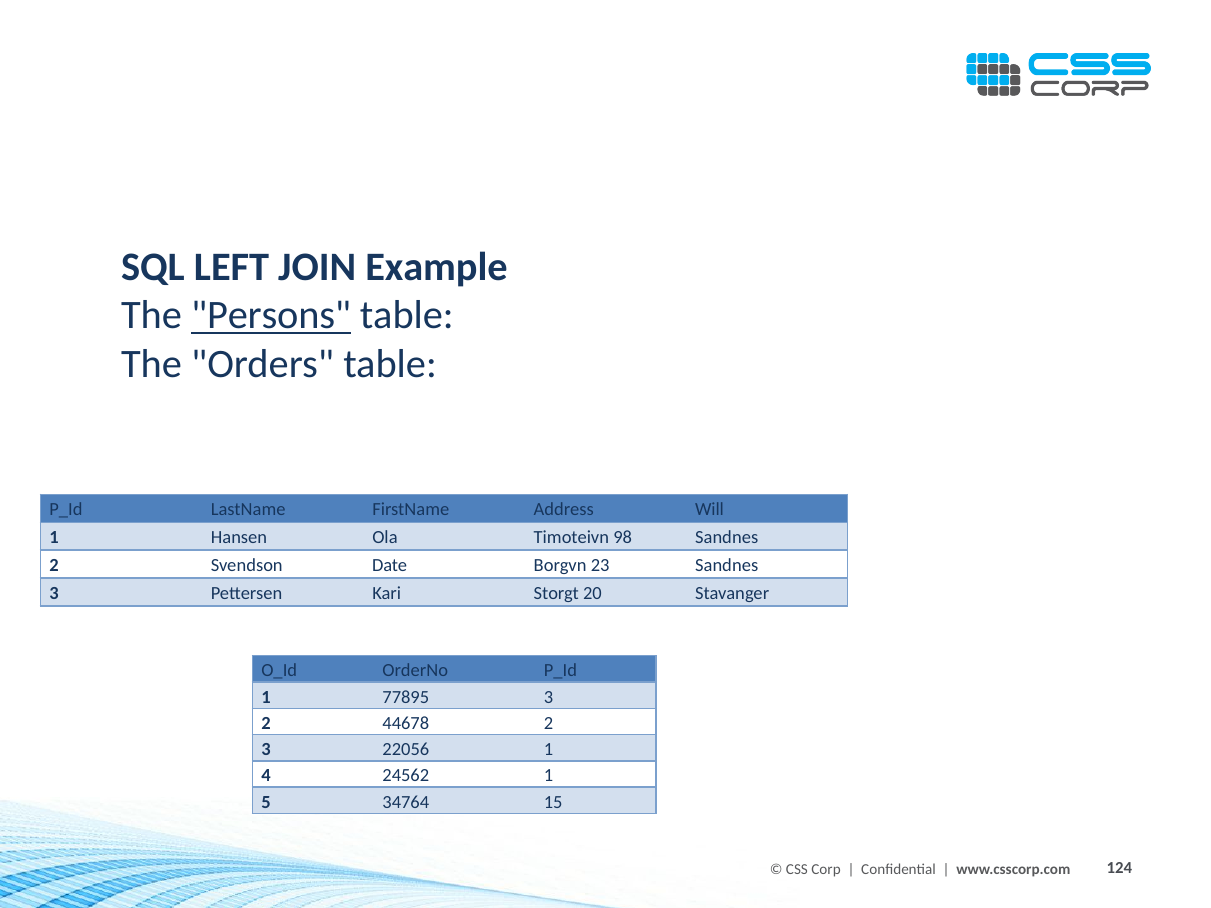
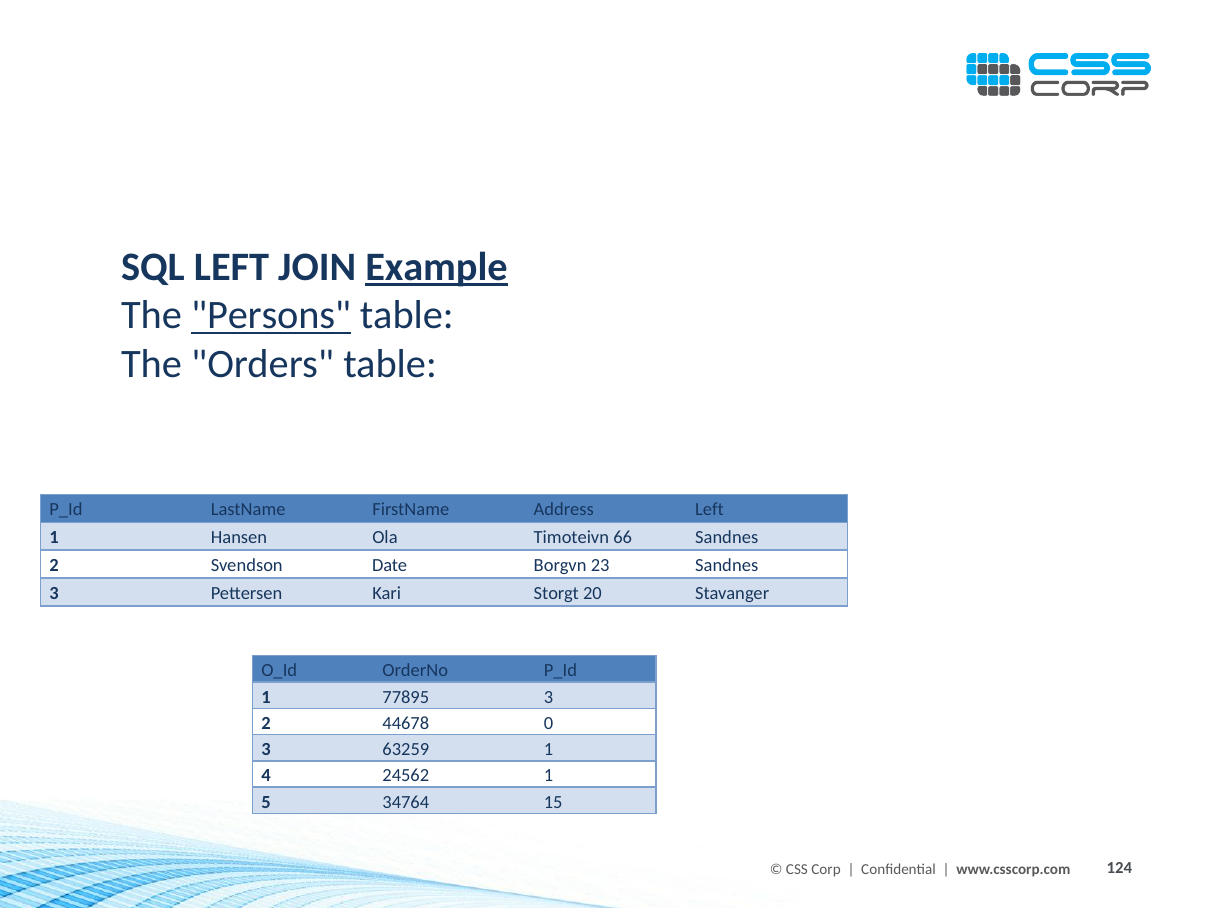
Example underline: none -> present
Address Will: Will -> Left
98: 98 -> 66
44678 2: 2 -> 0
22056: 22056 -> 63259
